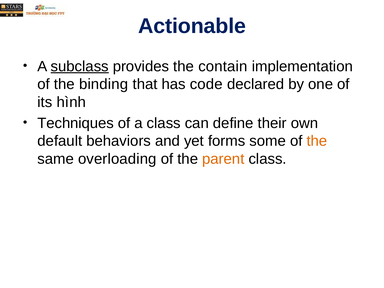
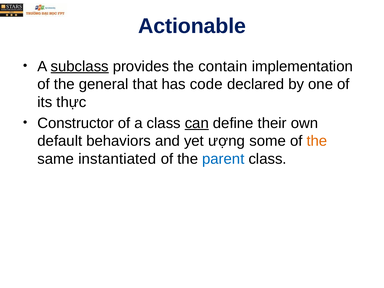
binding: binding -> general
hình: hình -> thực
Techniques: Techniques -> Constructor
can underline: none -> present
forms: forms -> ượng
overloading: overloading -> instantiated
parent colour: orange -> blue
